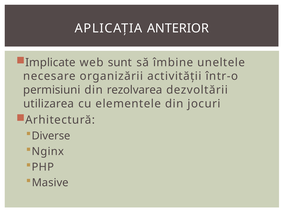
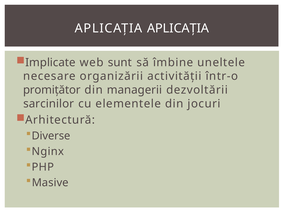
APLICAȚIA ANTERIOR: ANTERIOR -> APLICAȚIA
permisiuni: permisiuni -> promițător
rezolvarea: rezolvarea -> managerii
utilizarea: utilizarea -> sarcinilor
